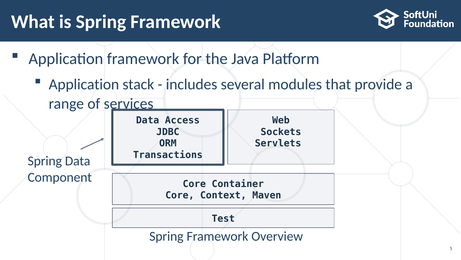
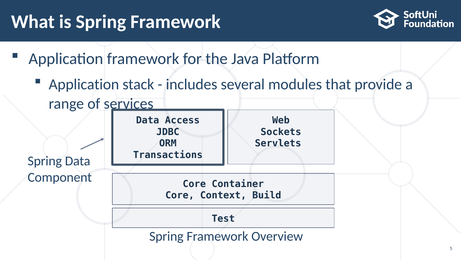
Maven: Maven -> Build
